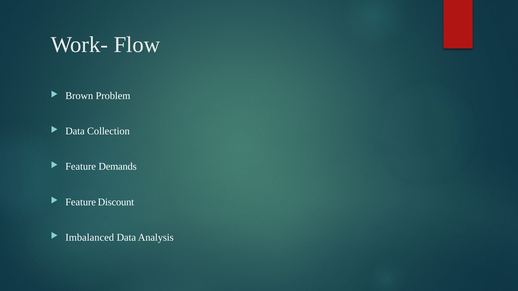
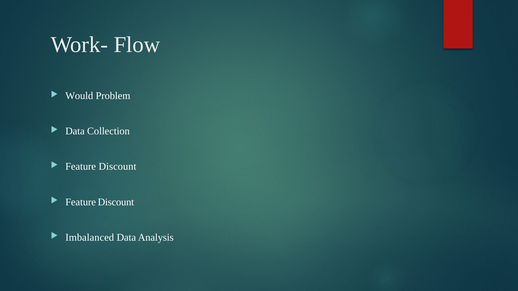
Brown: Brown -> Would
Demands at (118, 167): Demands -> Discount
